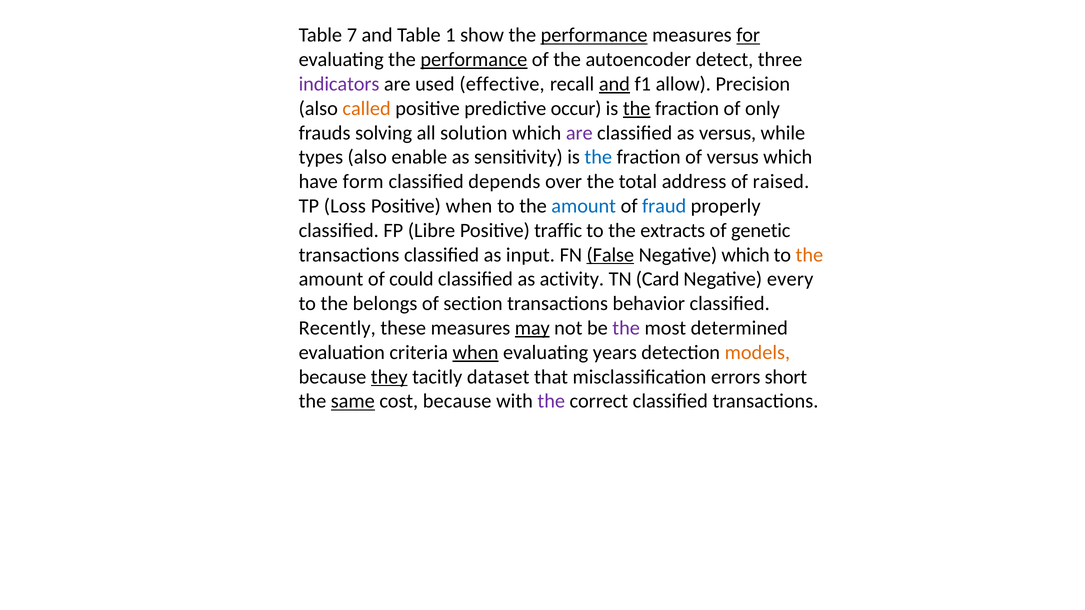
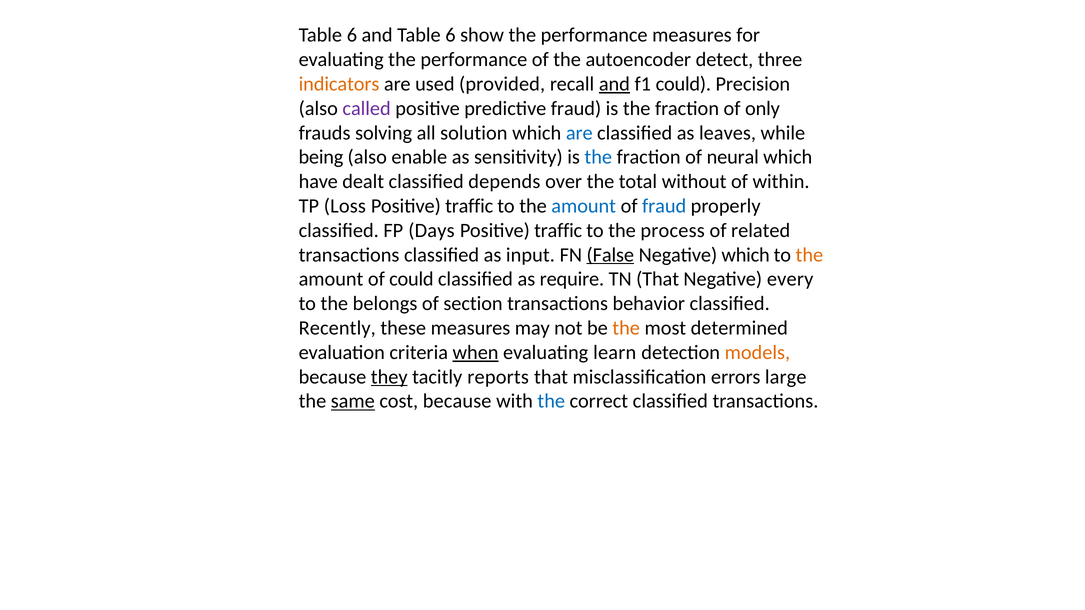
7 at (352, 35): 7 -> 6
and Table 1: 1 -> 6
performance at (594, 35) underline: present -> none
for underline: present -> none
performance at (474, 60) underline: present -> none
indicators colour: purple -> orange
effective: effective -> provided
f1 allow: allow -> could
called colour: orange -> purple
predictive occur: occur -> fraud
the at (637, 108) underline: present -> none
are at (579, 133) colour: purple -> blue
as versus: versus -> leaves
types: types -> being
of versus: versus -> neural
form: form -> dealt
address: address -> without
raised: raised -> within
when at (469, 206): when -> traffic
Libre: Libre -> Days
extracts: extracts -> process
genetic: genetic -> related
activity: activity -> require
TN Card: Card -> That
may underline: present -> none
the at (626, 328) colour: purple -> orange
years: years -> learn
dataset: dataset -> reports
short: short -> large
the at (551, 401) colour: purple -> blue
